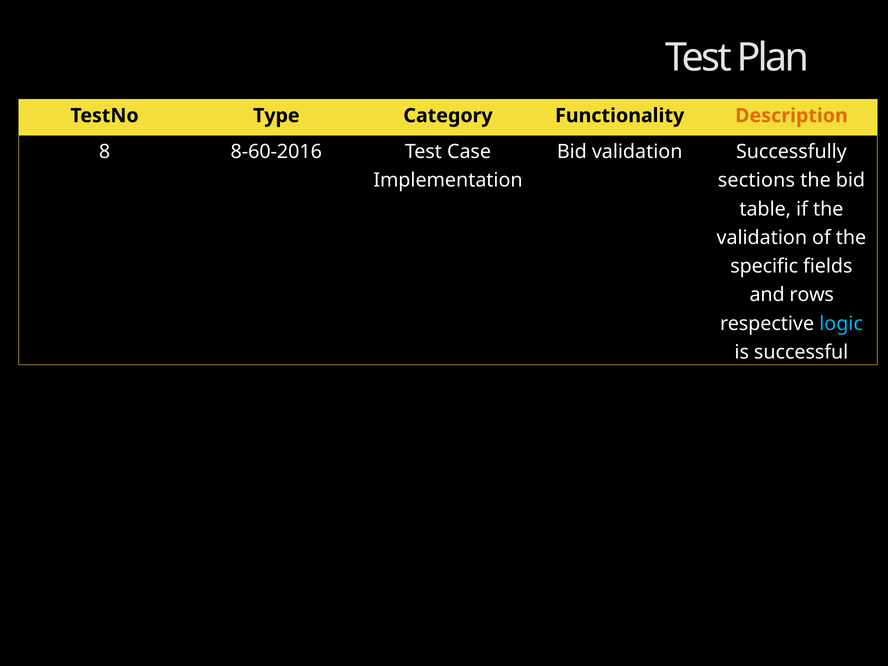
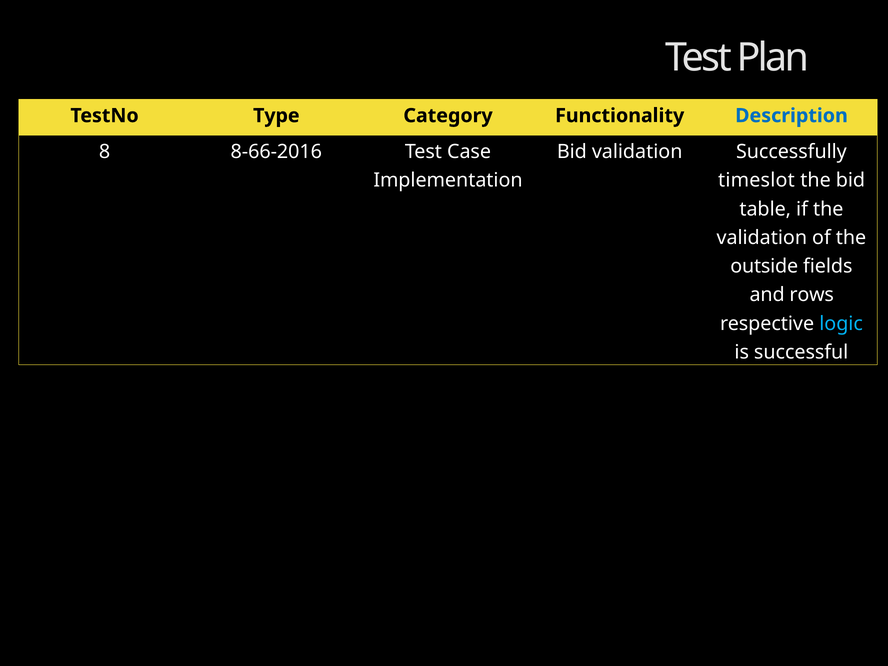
Description colour: orange -> blue
8-60-2016: 8-60-2016 -> 8-66-2016
sections: sections -> timeslot
specific: specific -> outside
